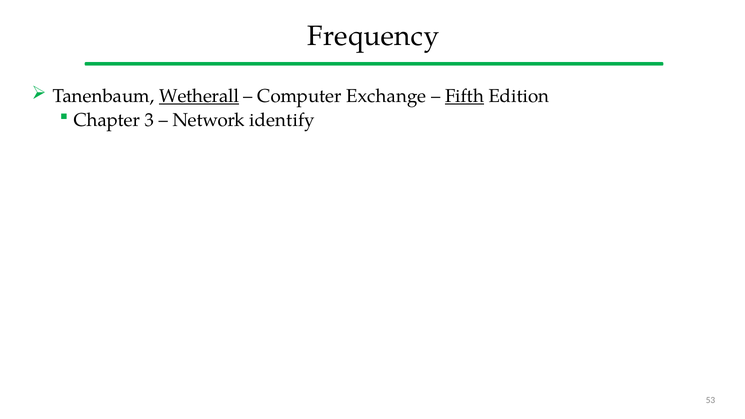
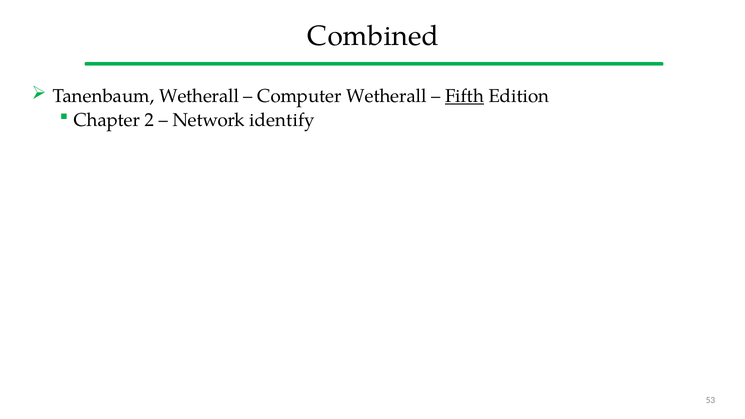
Frequency: Frequency -> Combined
Wetherall at (199, 96) underline: present -> none
Computer Exchange: Exchange -> Wetherall
3: 3 -> 2
